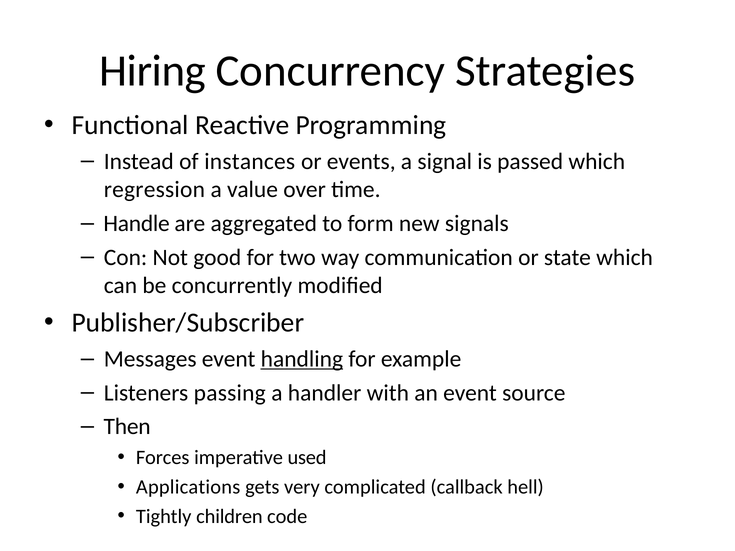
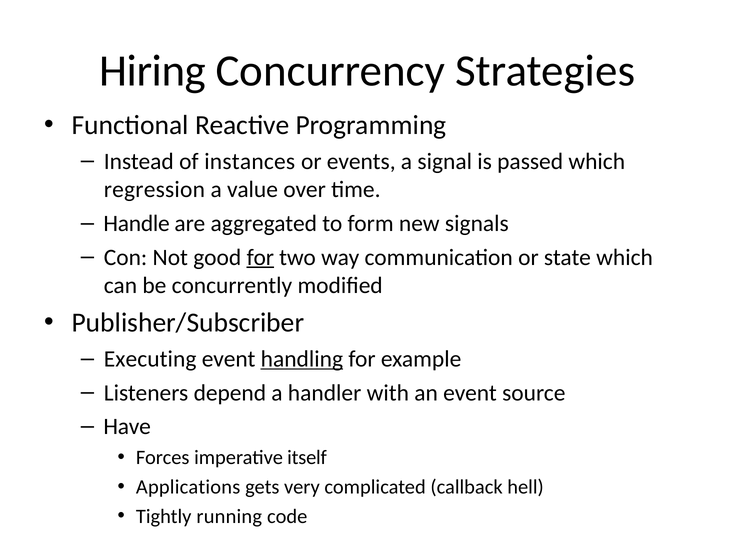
for at (260, 257) underline: none -> present
Messages: Messages -> Executing
passing: passing -> depend
Then: Then -> Have
used: used -> itself
children: children -> running
